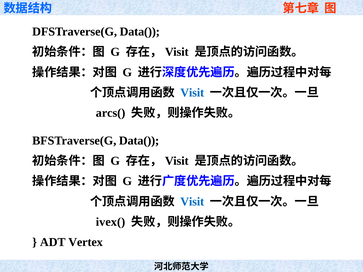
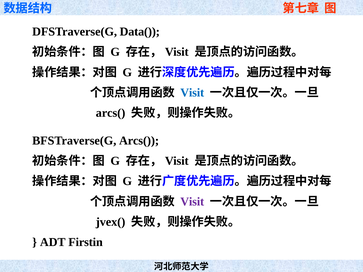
BFSTraverse(G Data(: Data( -> Arcs(
Visit at (192, 202) colour: blue -> purple
ivex(: ivex( -> jvex(
Vertex: Vertex -> Firstin
